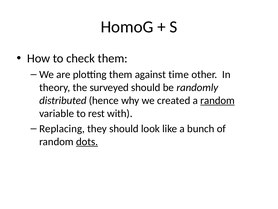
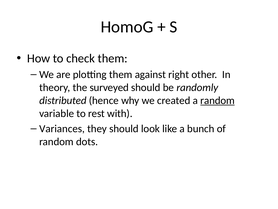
time: time -> right
Replacing: Replacing -> Variances
dots underline: present -> none
